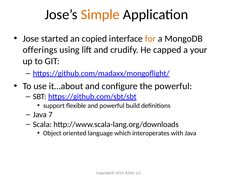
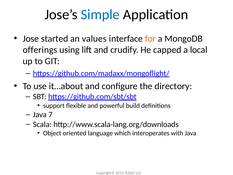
Simple colour: orange -> blue
copied: copied -> values
your: your -> local
the powerful: powerful -> directory
